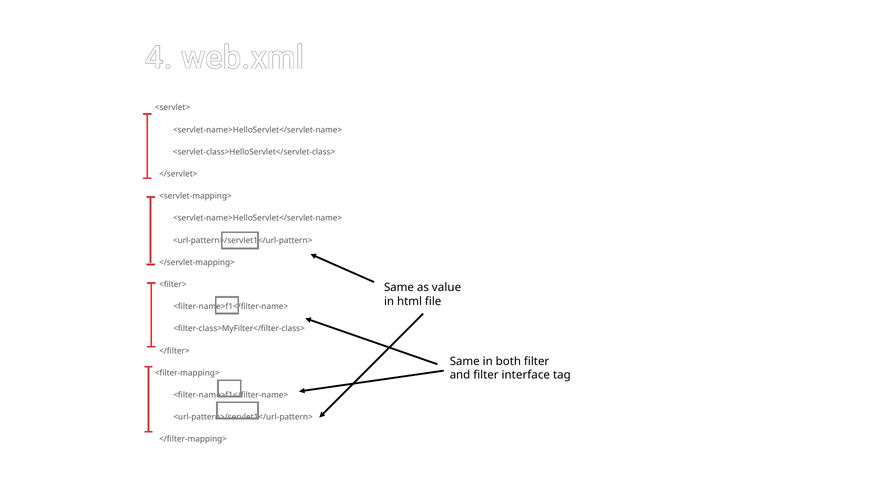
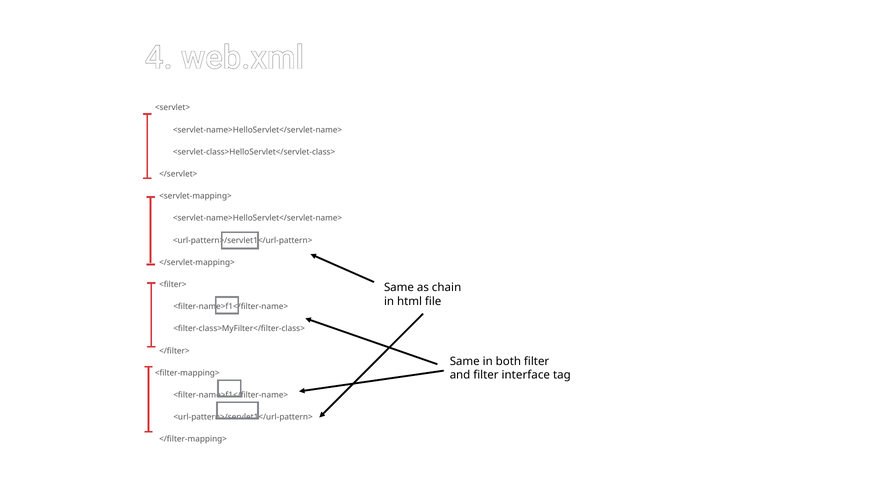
value: value -> chain
